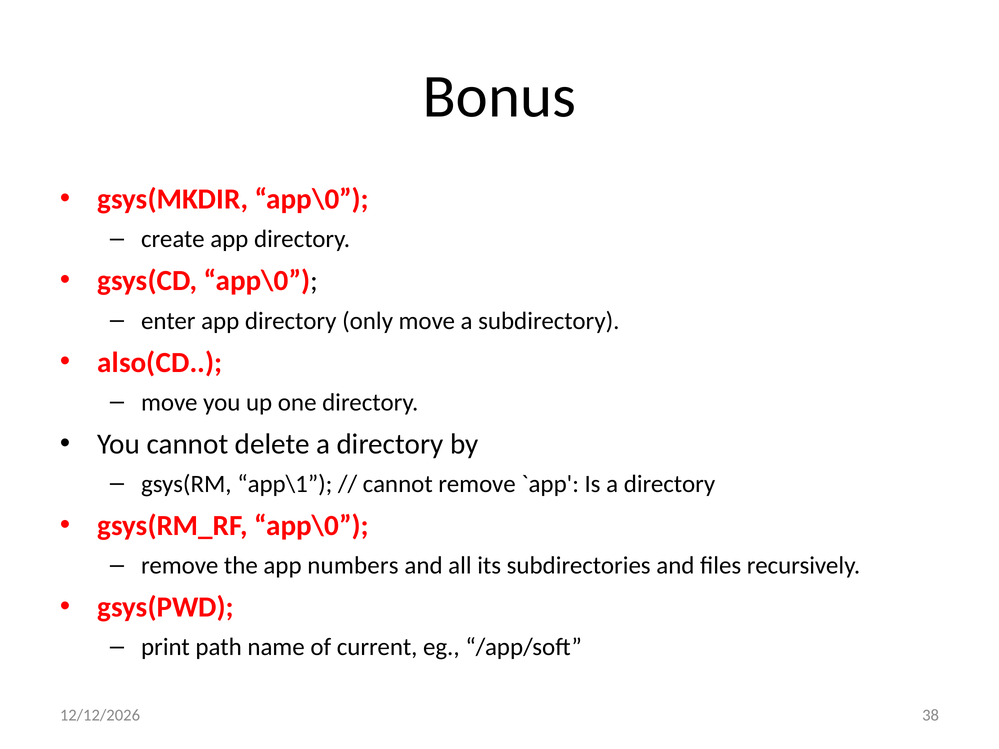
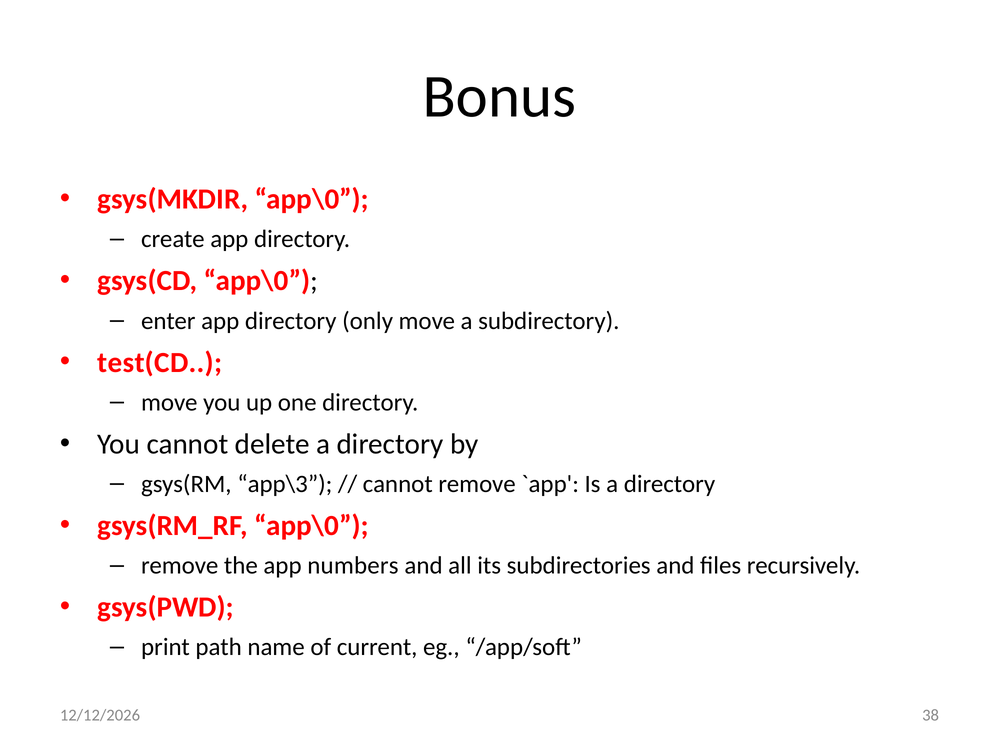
also(CD: also(CD -> test(CD
app\1: app\1 -> app\3
